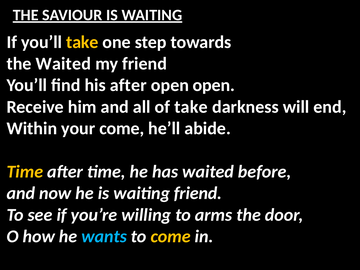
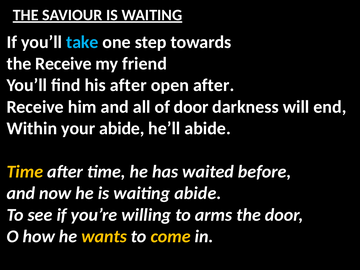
take at (82, 42) colour: yellow -> light blue
the Waited: Waited -> Receive
open open: open -> after
of take: take -> door
your come: come -> abide
waiting friend: friend -> abide
wants colour: light blue -> yellow
